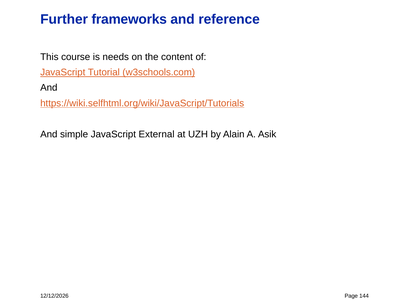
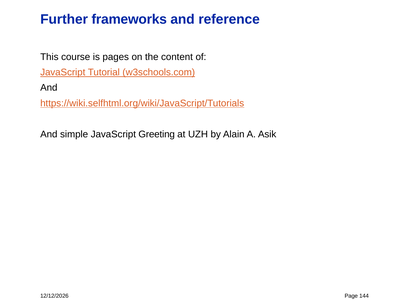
needs: needs -> pages
External: External -> Greeting
